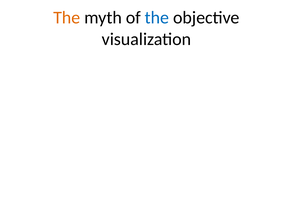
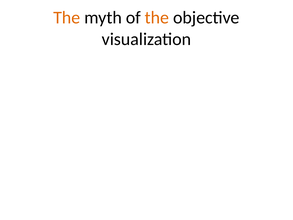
the at (157, 18) colour: blue -> orange
